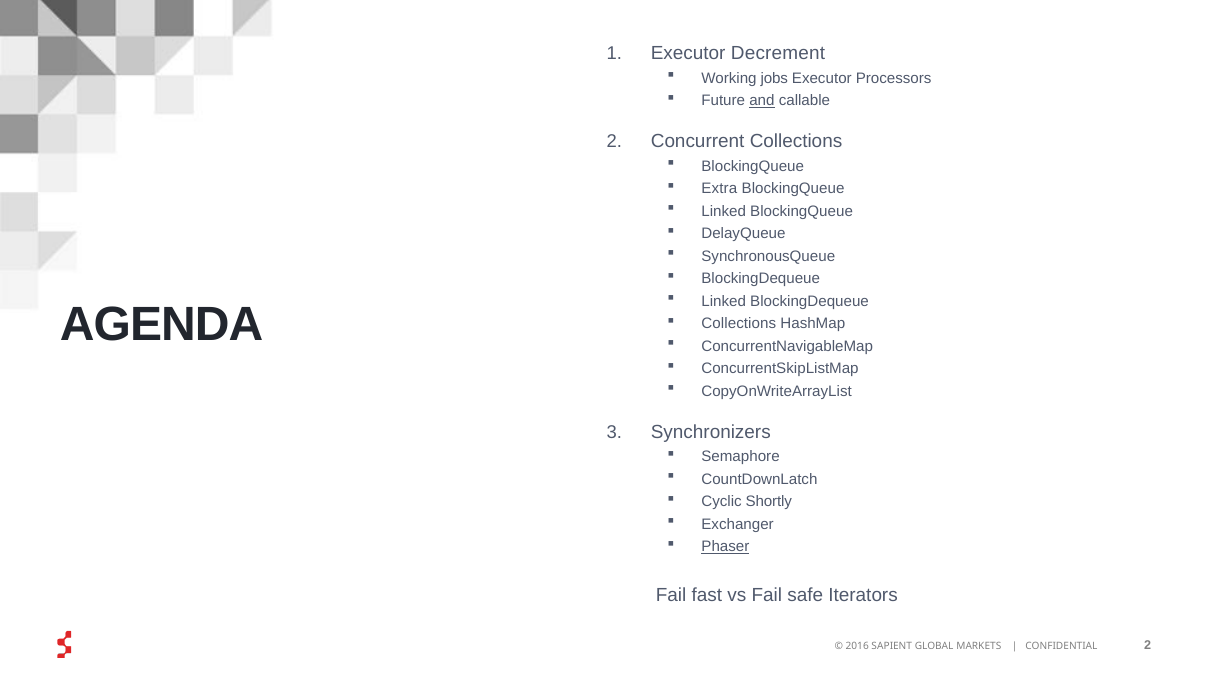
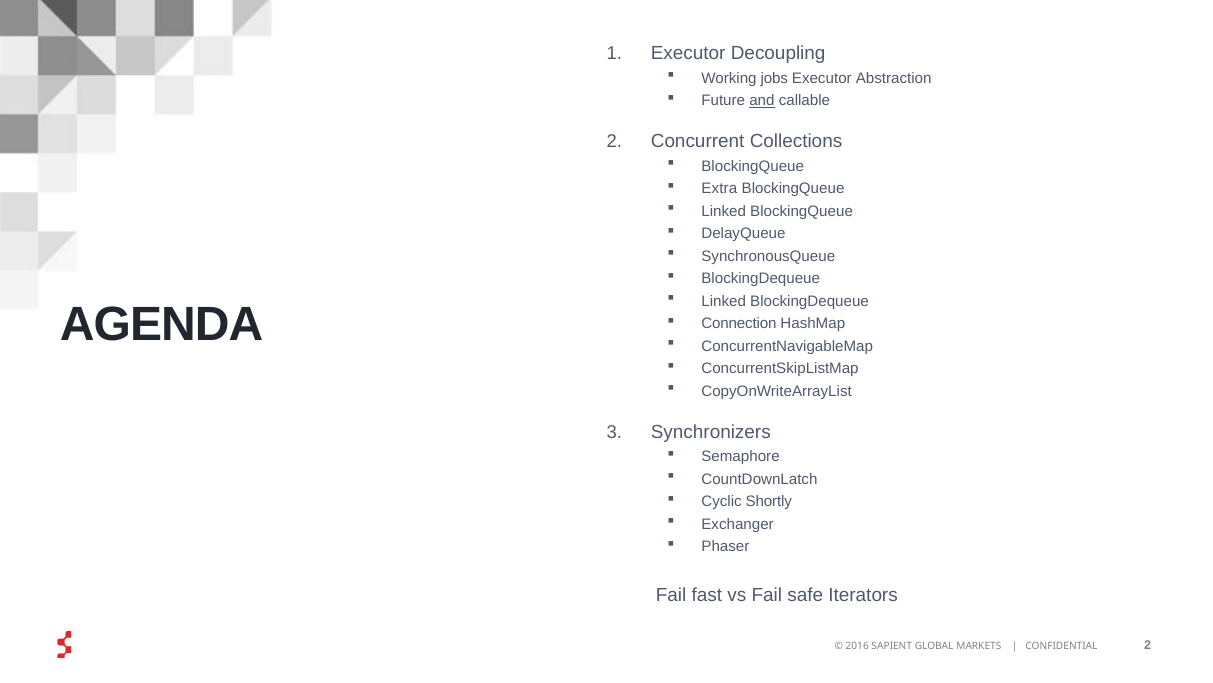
Decrement: Decrement -> Decoupling
Processors: Processors -> Abstraction
Collections at (739, 324): Collections -> Connection
Phaser underline: present -> none
